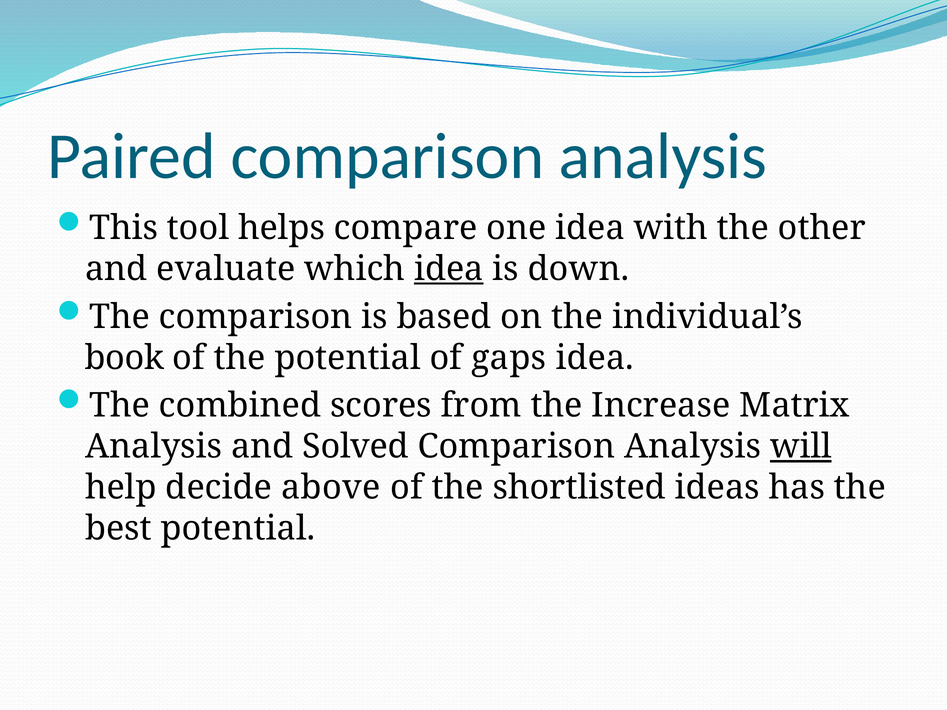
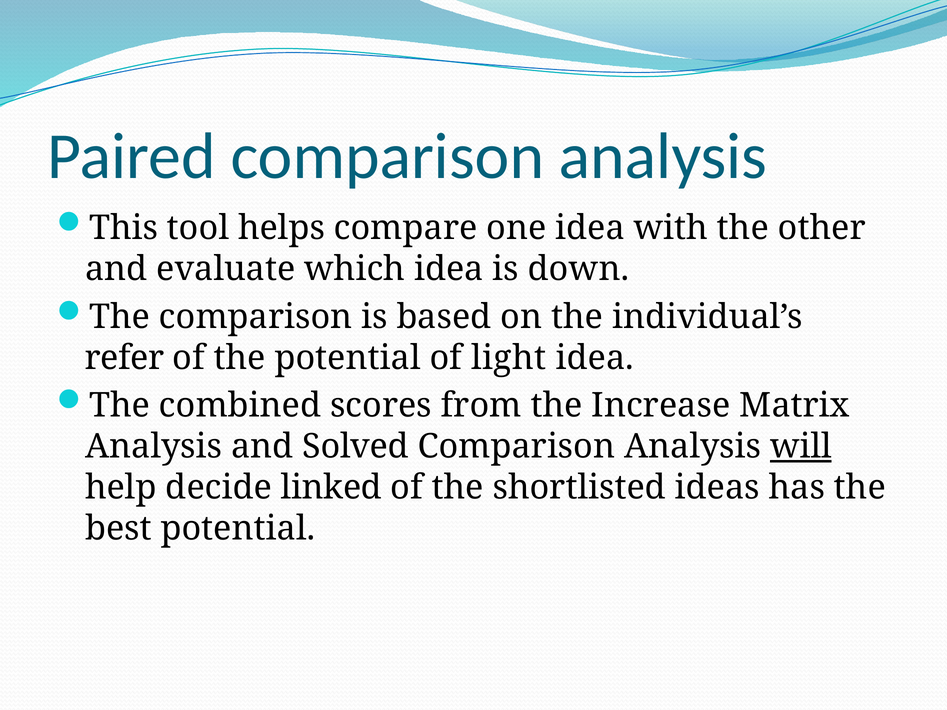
idea at (449, 269) underline: present -> none
book: book -> refer
gaps: gaps -> light
above: above -> linked
